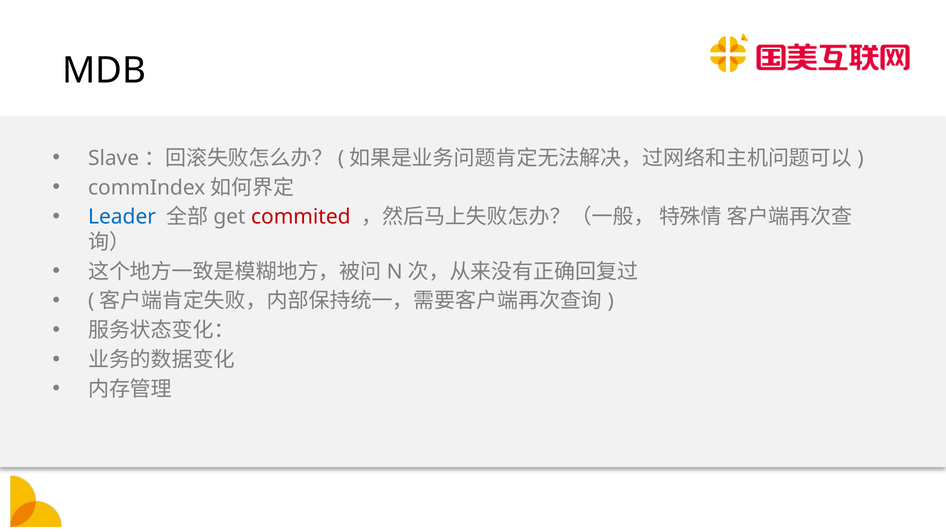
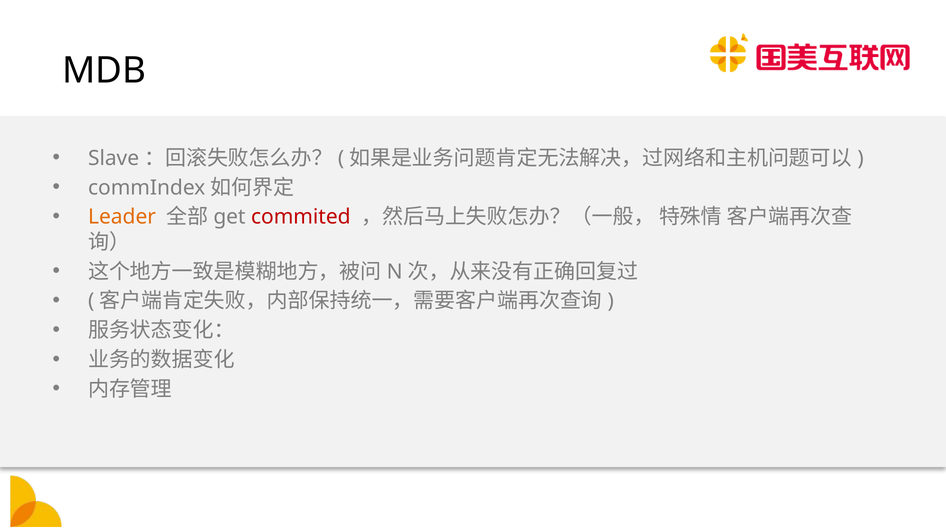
Leader colour: blue -> orange
